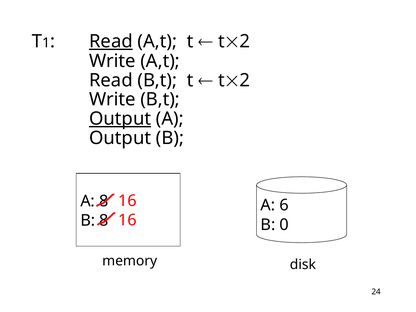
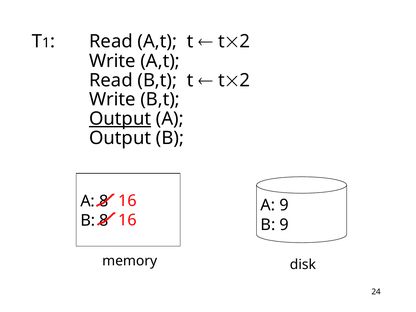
Read at (111, 41) underline: present -> none
A 6: 6 -> 9
B 0: 0 -> 9
